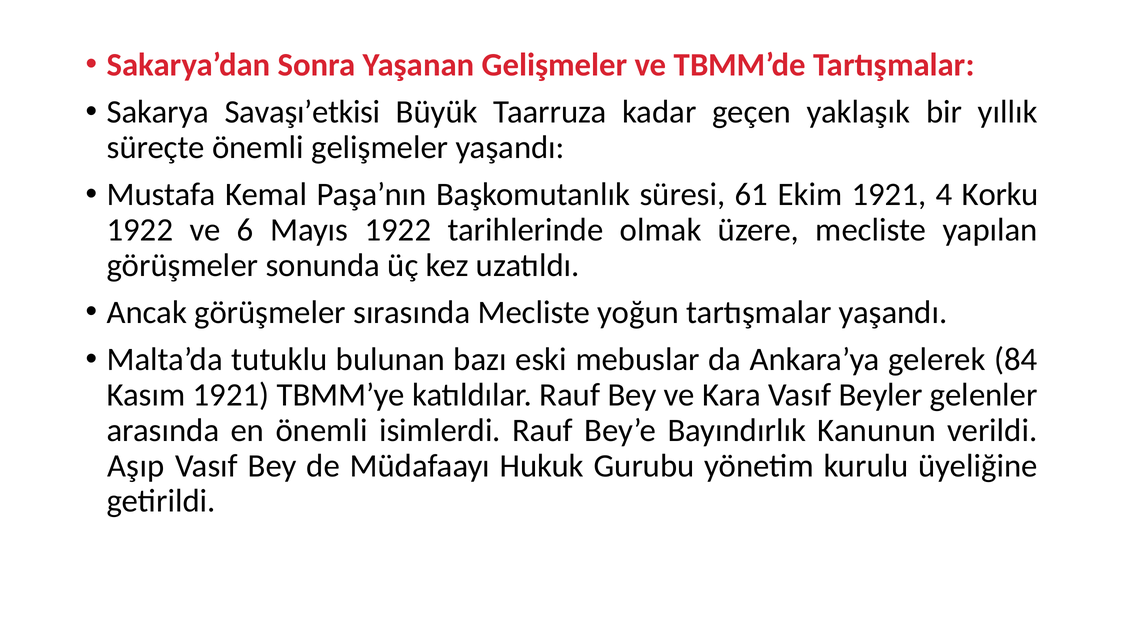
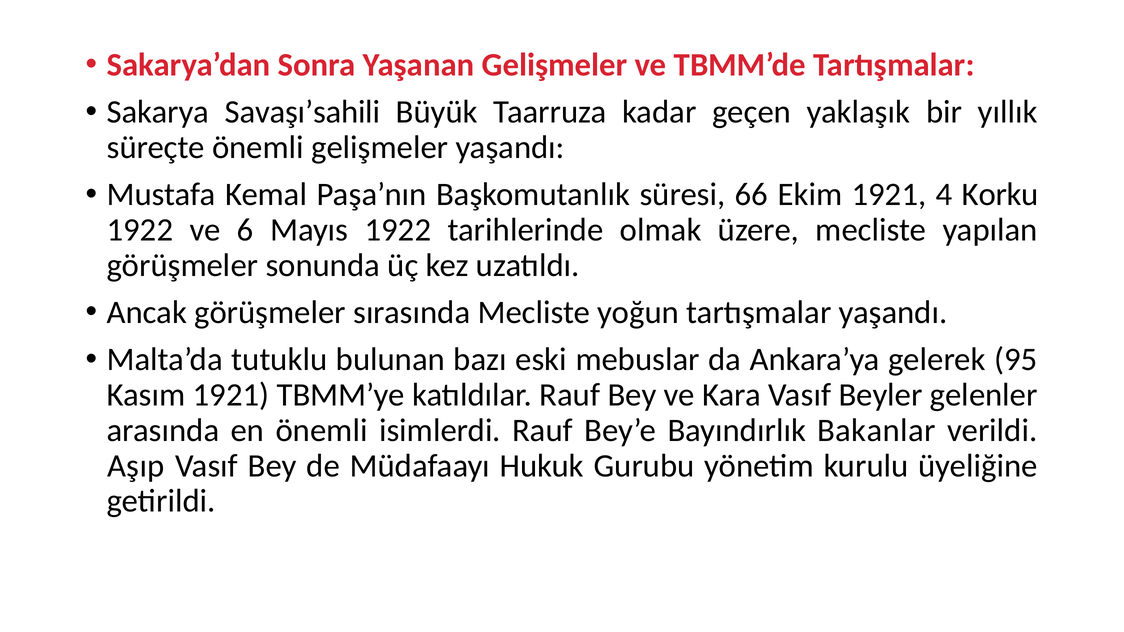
Savaşı’etkisi: Savaşı’etkisi -> Savaşı’sahili
61: 61 -> 66
84: 84 -> 95
Kanunun: Kanunun -> Bakanlar
